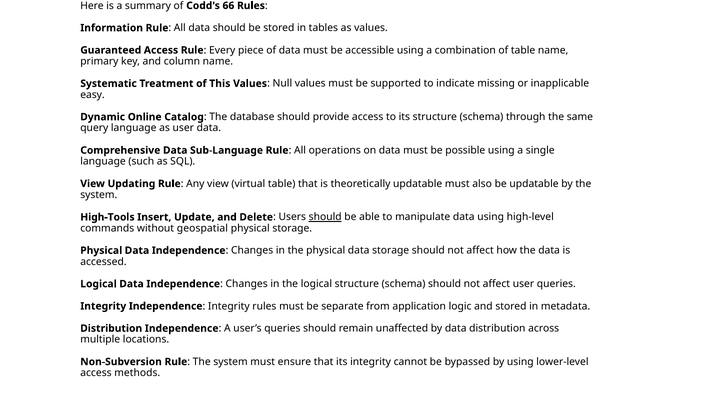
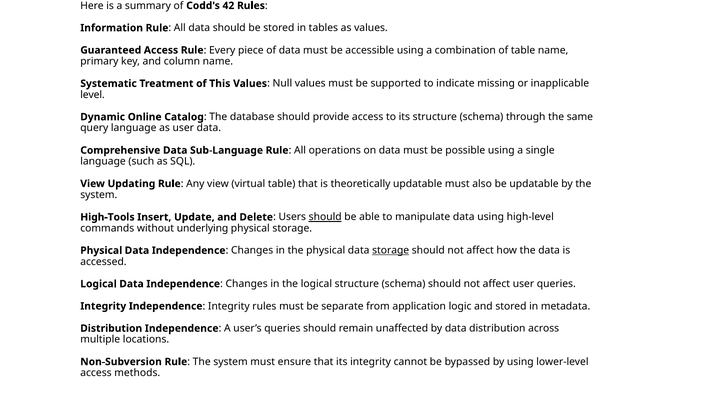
66: 66 -> 42
easy: easy -> level
geospatial: geospatial -> underlying
storage at (391, 251) underline: none -> present
